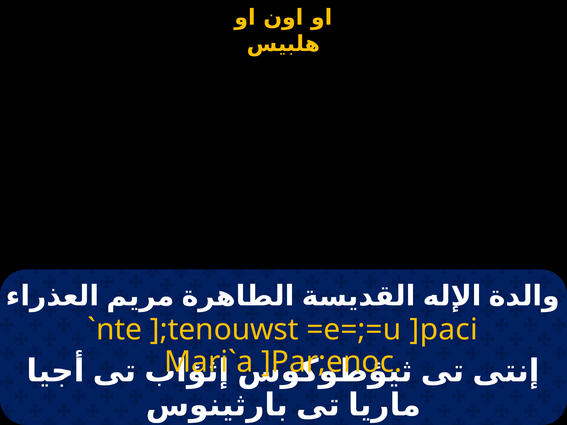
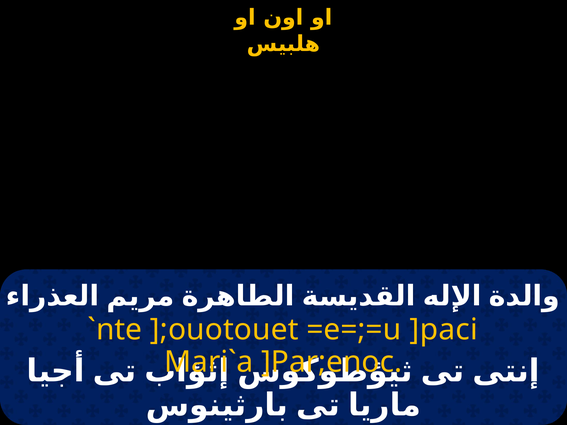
];tenouwst: ];tenouwst -> ];ouotouet
